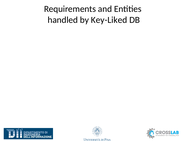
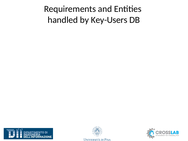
Key-Liked: Key-Liked -> Key-Users
